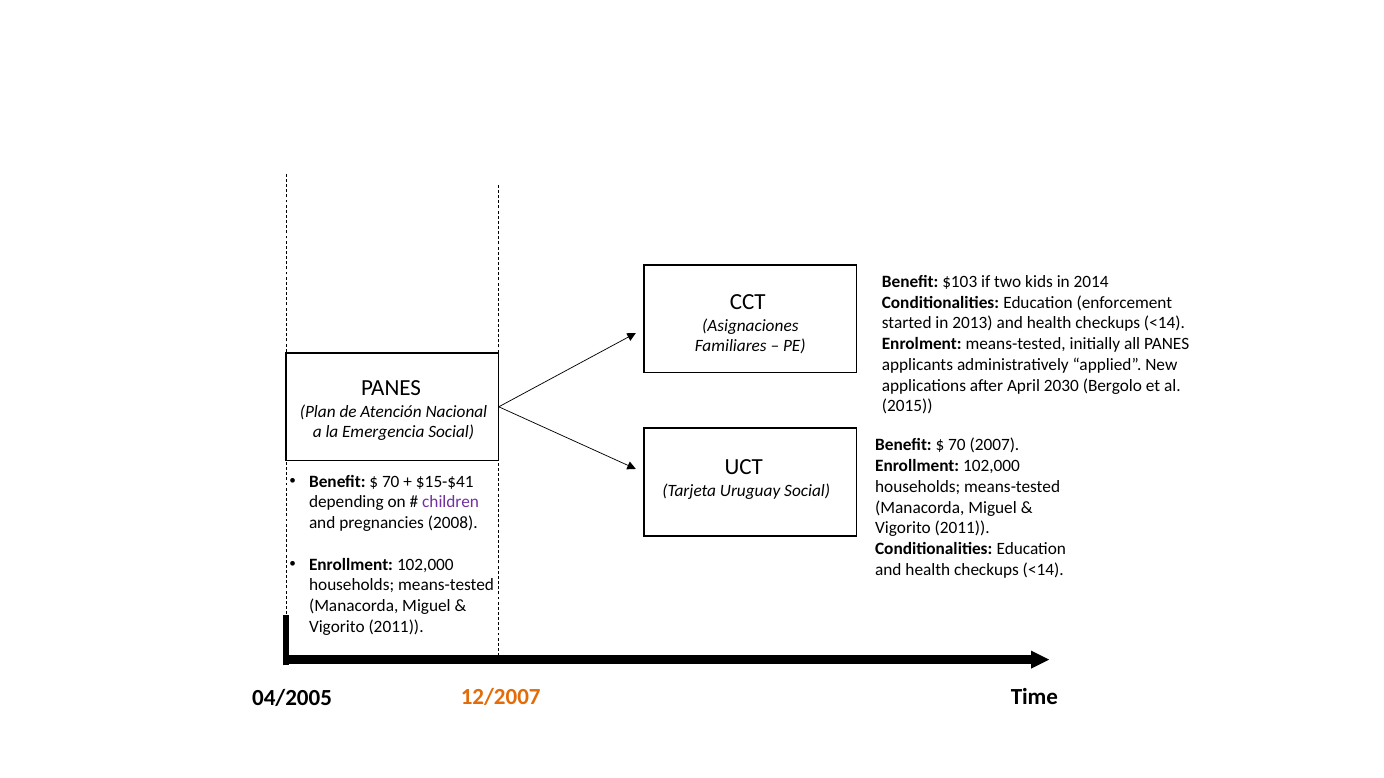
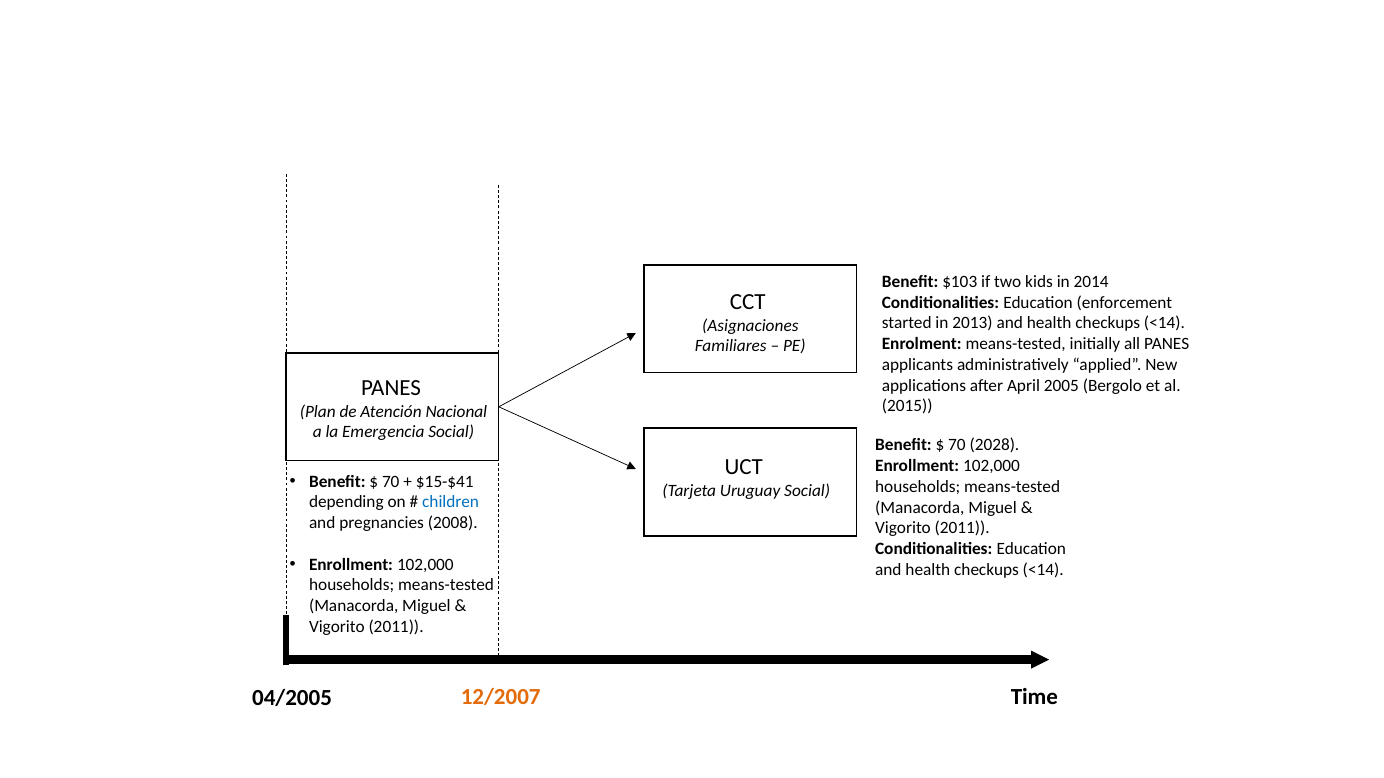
2030: 2030 -> 2005
2007: 2007 -> 2028
children colour: purple -> blue
